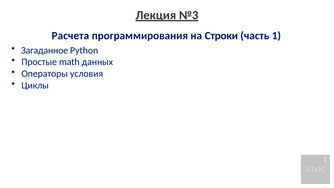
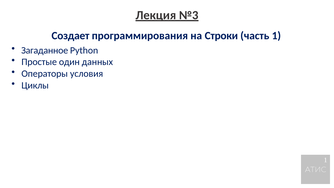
Расчета: Расчета -> Создает
math: math -> один
